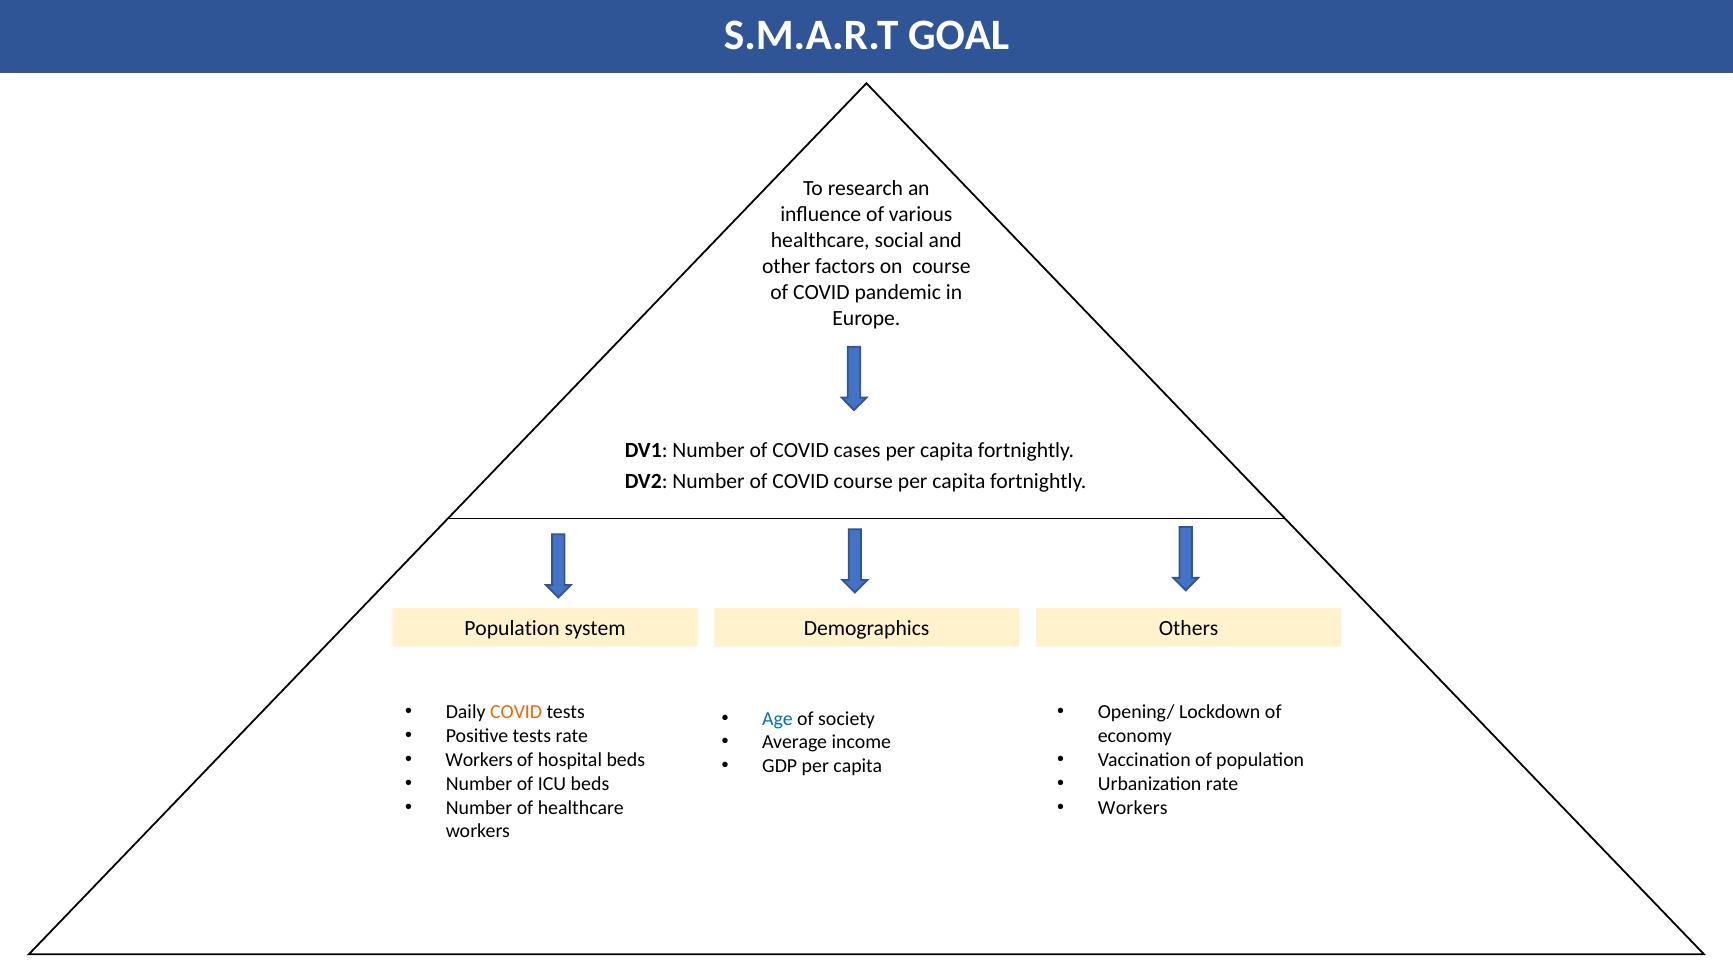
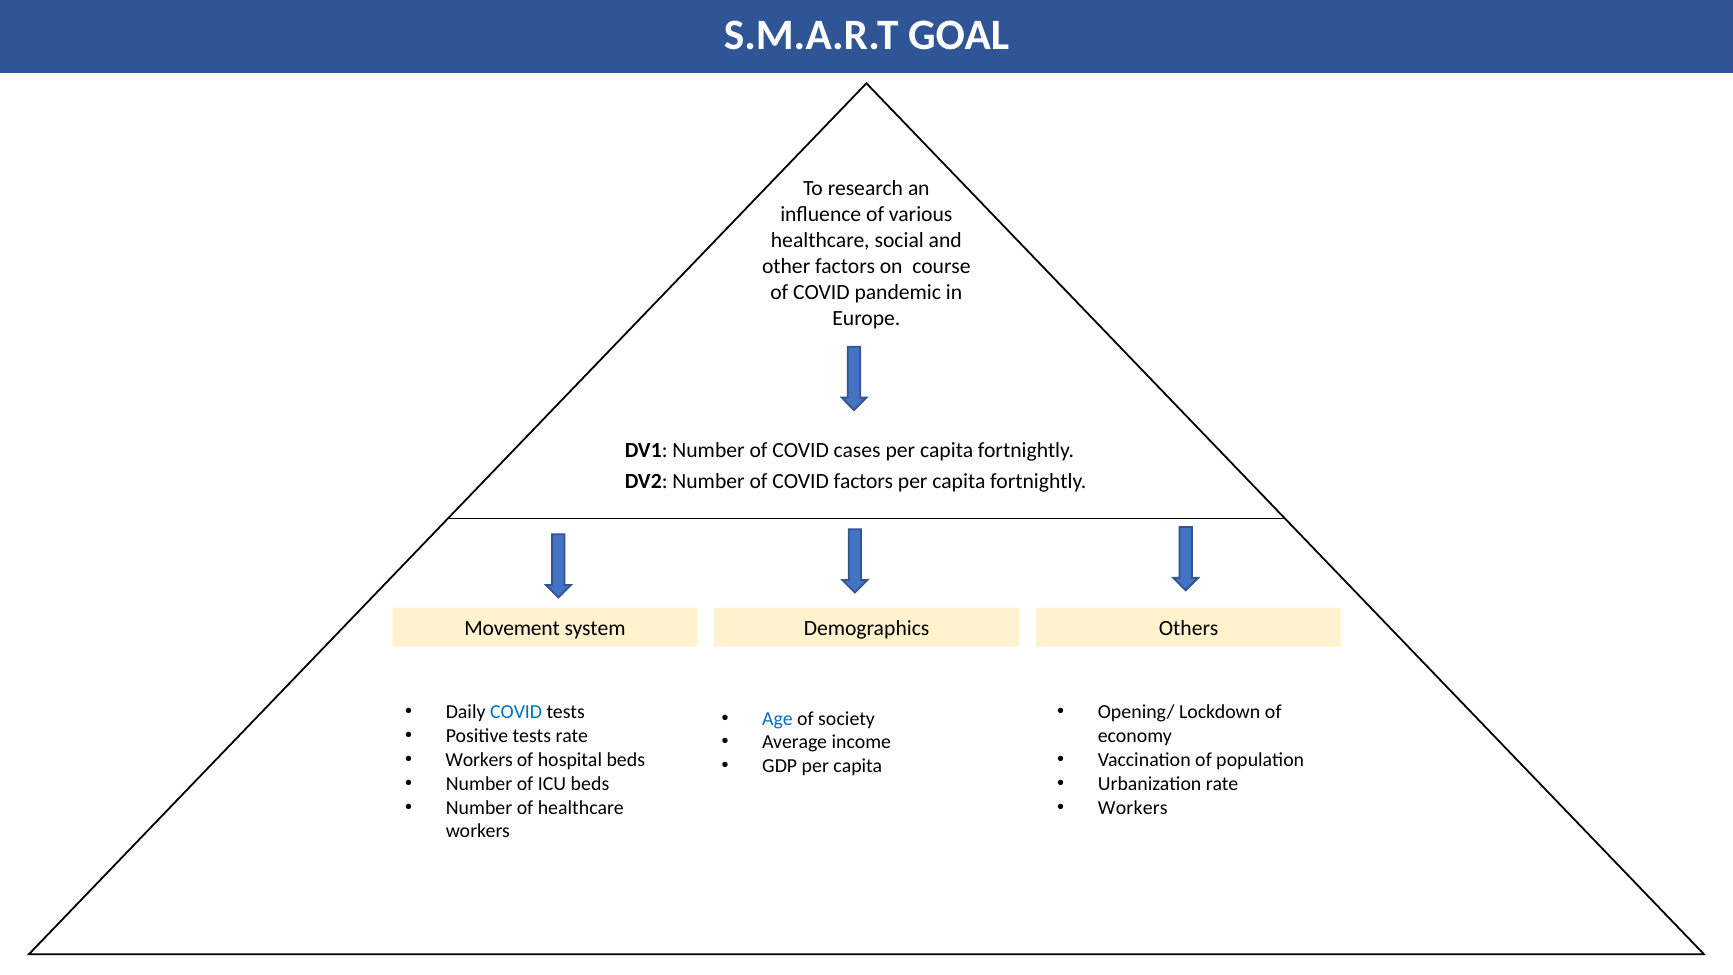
COVID course: course -> factors
Population at (512, 629): Population -> Movement
COVID at (516, 712) colour: orange -> blue
